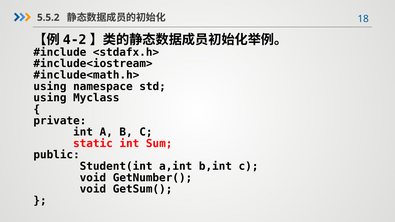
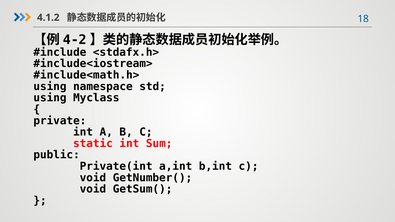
5.5.2: 5.5.2 -> 4.1.2
Student(int: Student(int -> Private(int
